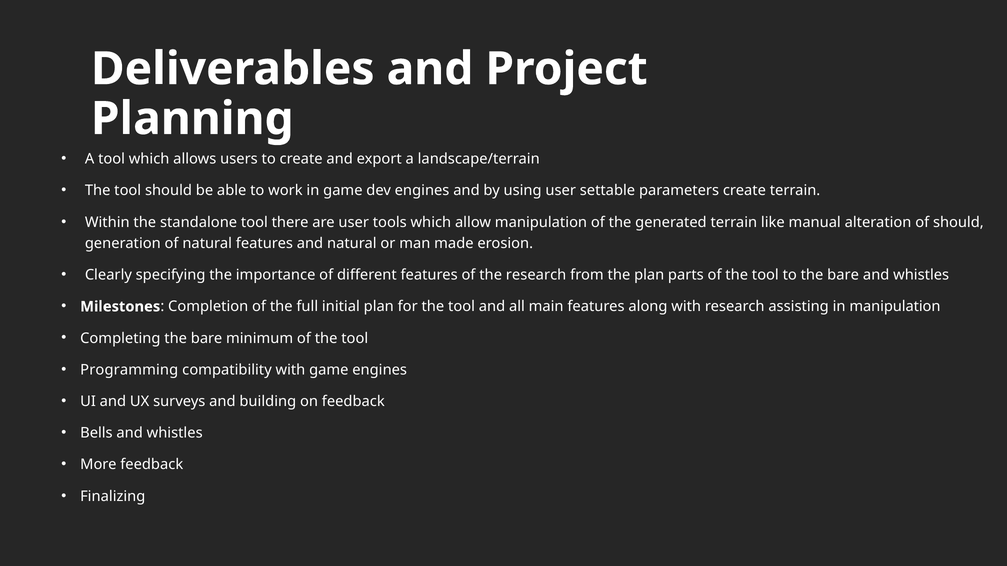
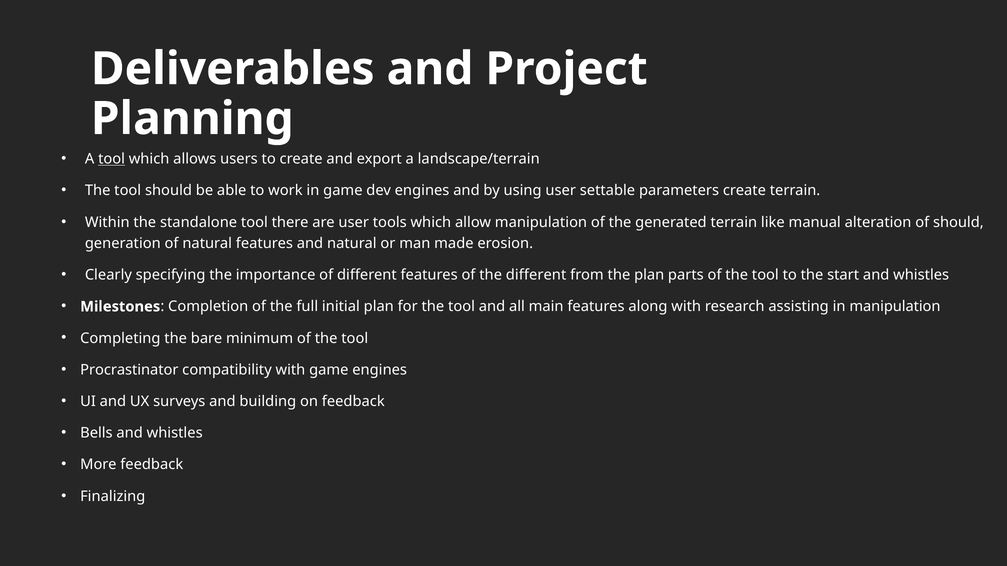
tool at (112, 159) underline: none -> present
the research: research -> different
to the bare: bare -> start
Programming at (129, 370): Programming -> Procrastinator
